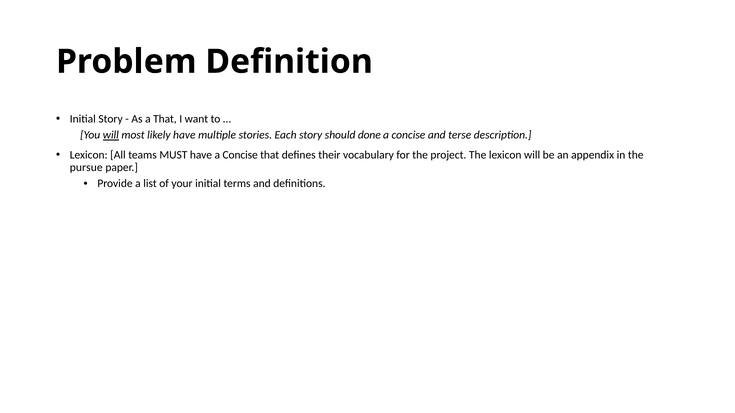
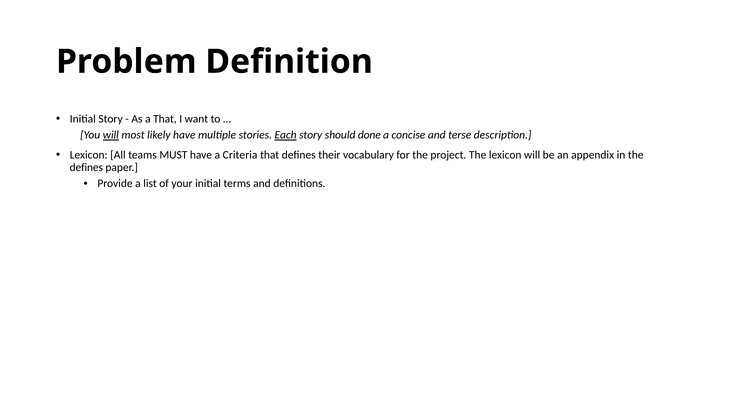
Each underline: none -> present
have a Concise: Concise -> Criteria
pursue at (86, 168): pursue -> defines
